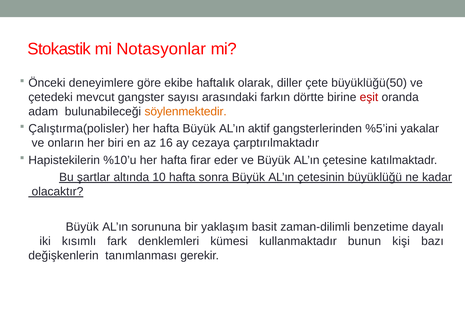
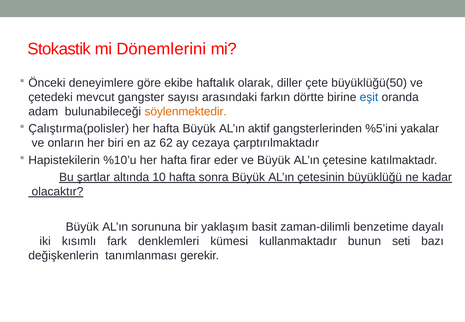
Notasyonlar: Notasyonlar -> Dönemlerini
eşit colour: red -> blue
16: 16 -> 62
kişi: kişi -> seti
